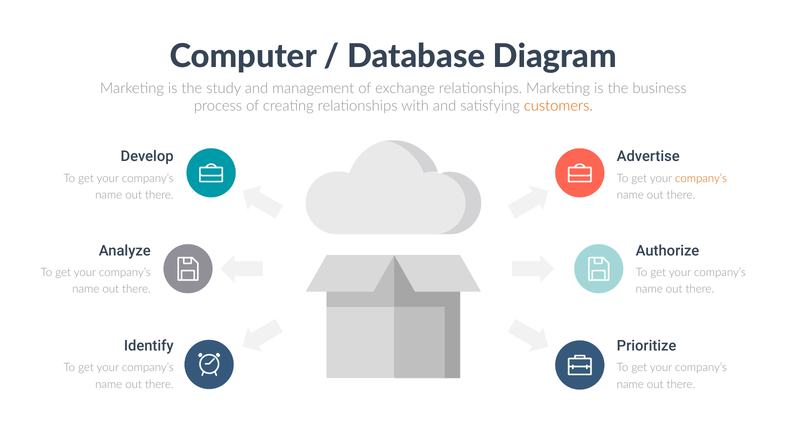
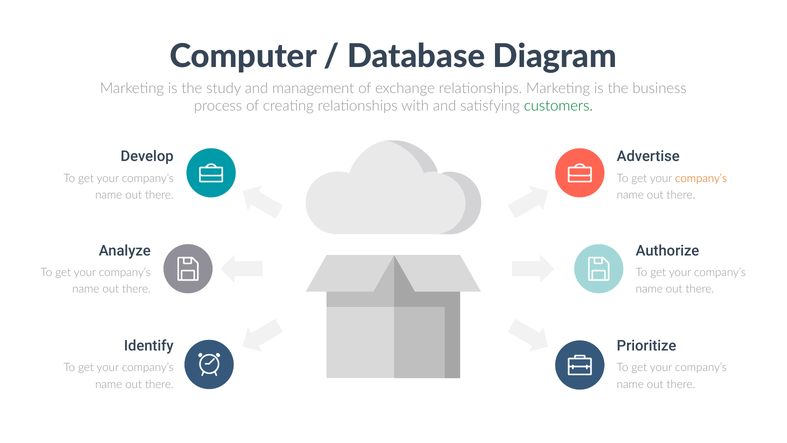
customers colour: orange -> green
